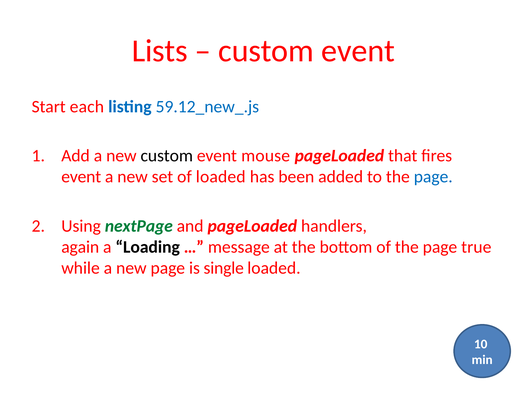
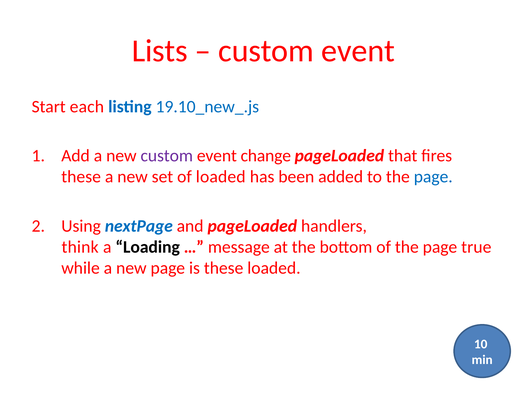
59.12_new_.js: 59.12_new_.js -> 19.10_new_.js
custom at (167, 156) colour: black -> purple
mouse: mouse -> change
event at (81, 177): event -> these
nextPage colour: green -> blue
again: again -> think
is single: single -> these
